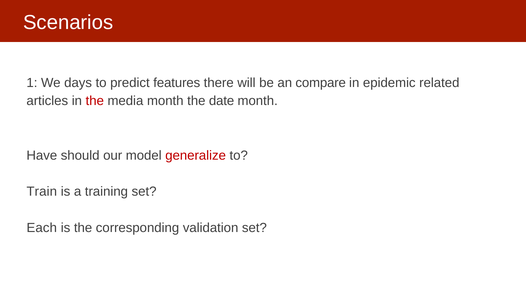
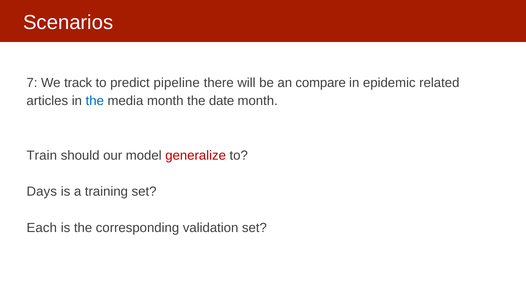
1: 1 -> 7
days: days -> track
features: features -> pipeline
the at (95, 101) colour: red -> blue
Have: Have -> Train
Train: Train -> Days
